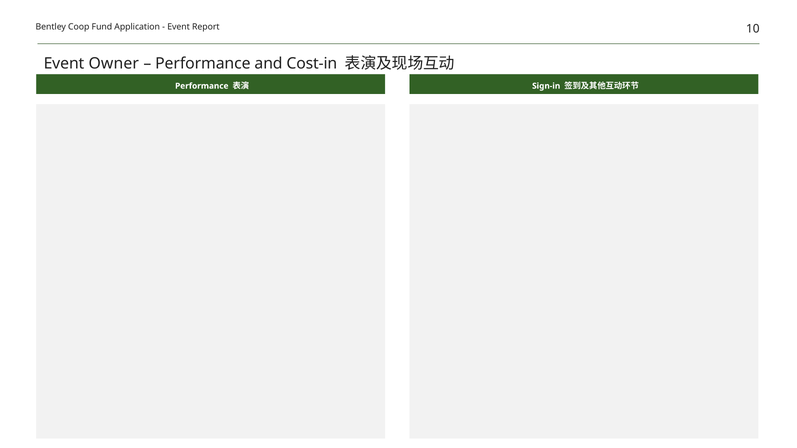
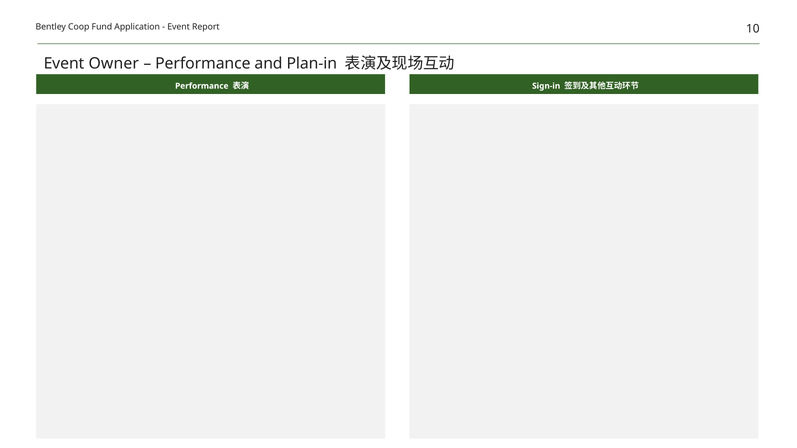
Cost-in: Cost-in -> Plan-in
